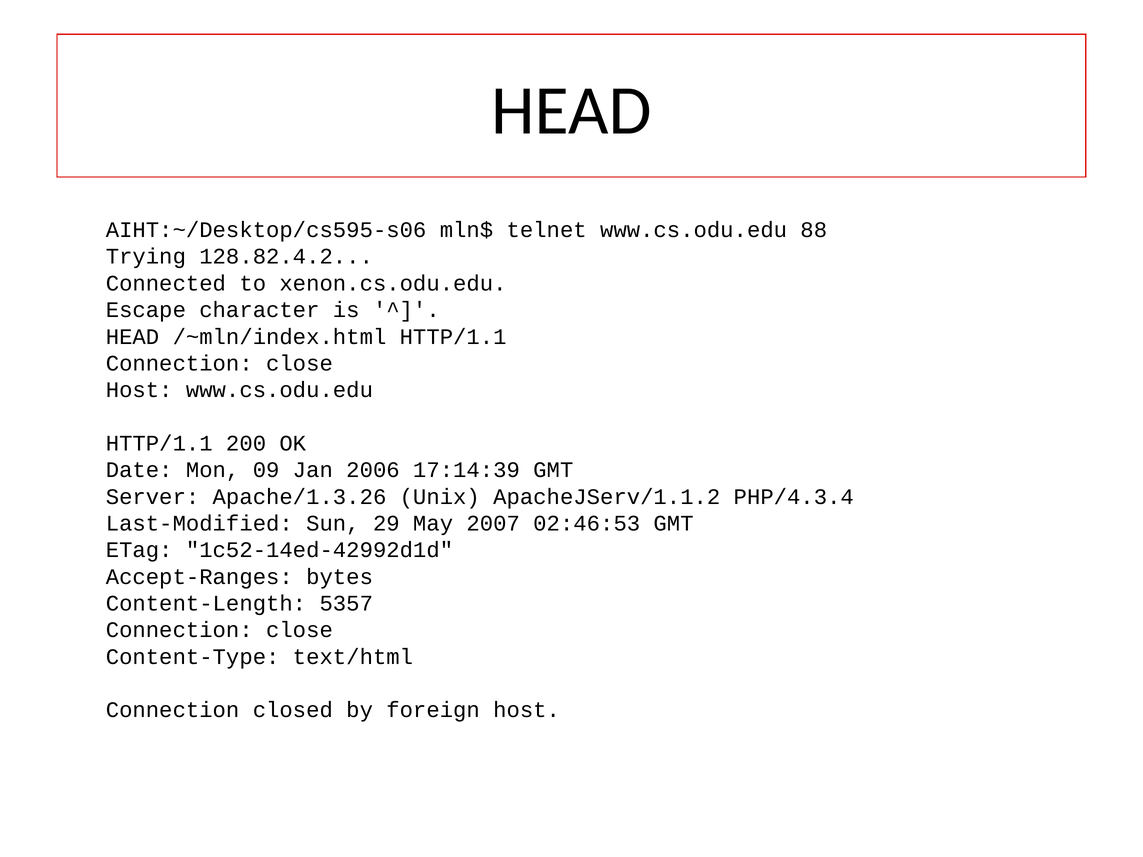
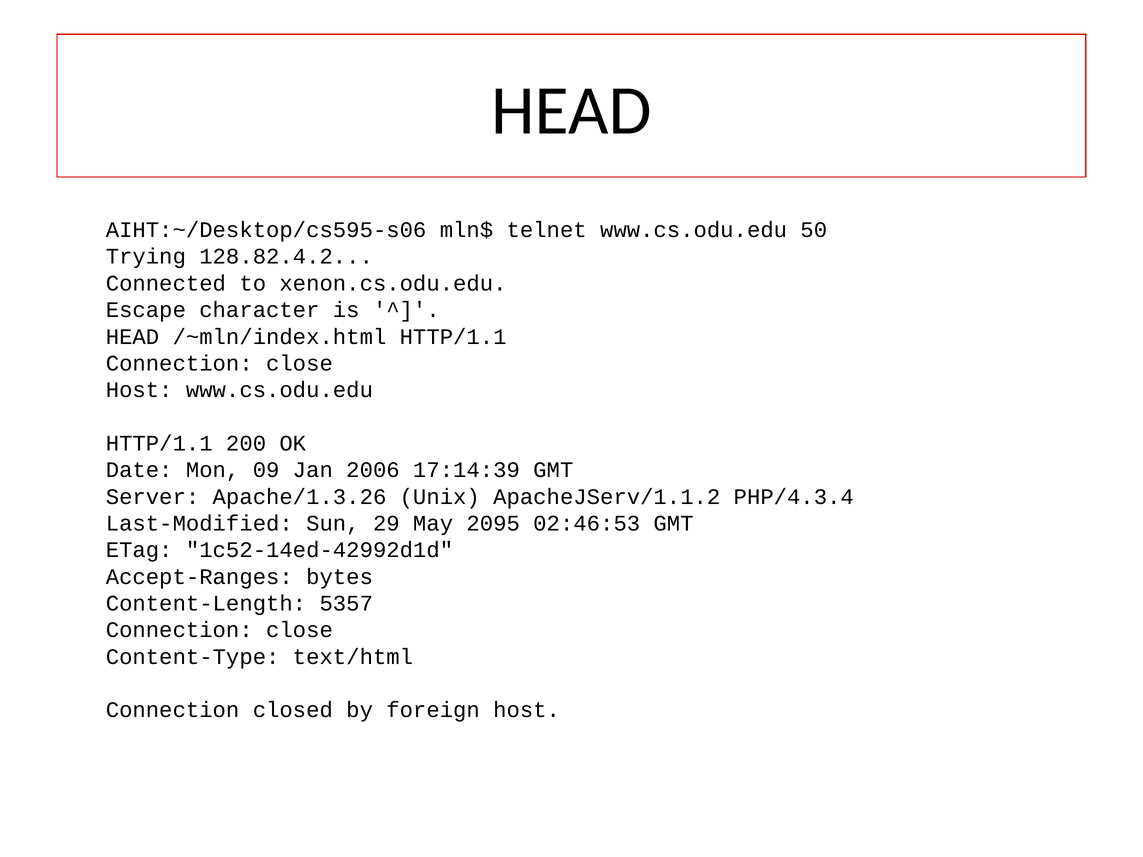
88: 88 -> 50
2007: 2007 -> 2095
